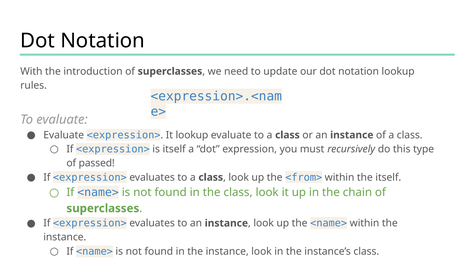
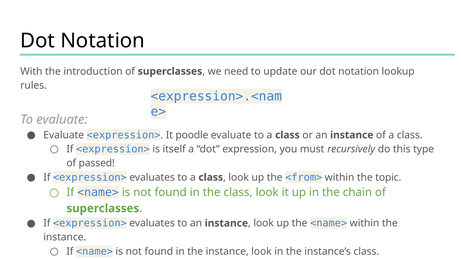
It lookup: lookup -> poodle
the itself: itself -> topic
